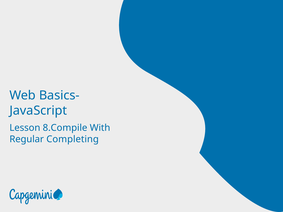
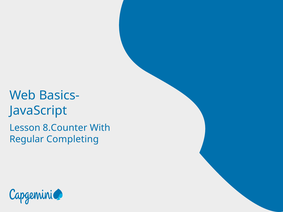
8.Compile: 8.Compile -> 8.Counter
